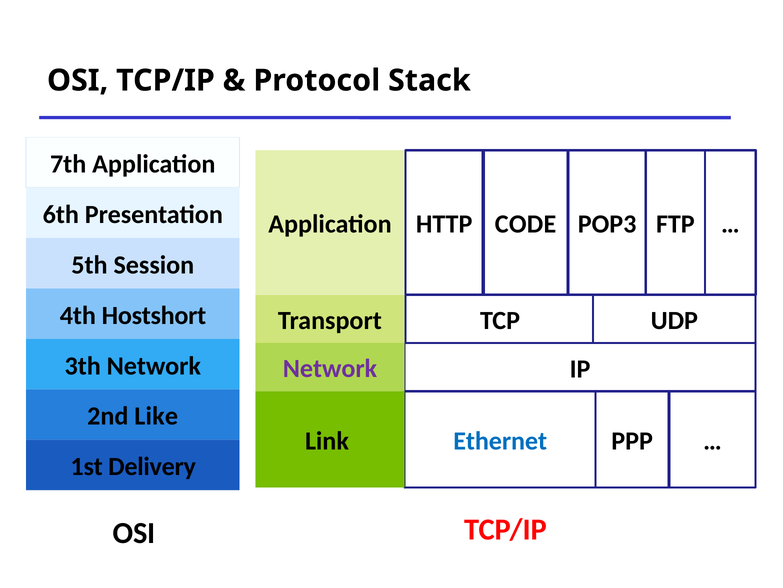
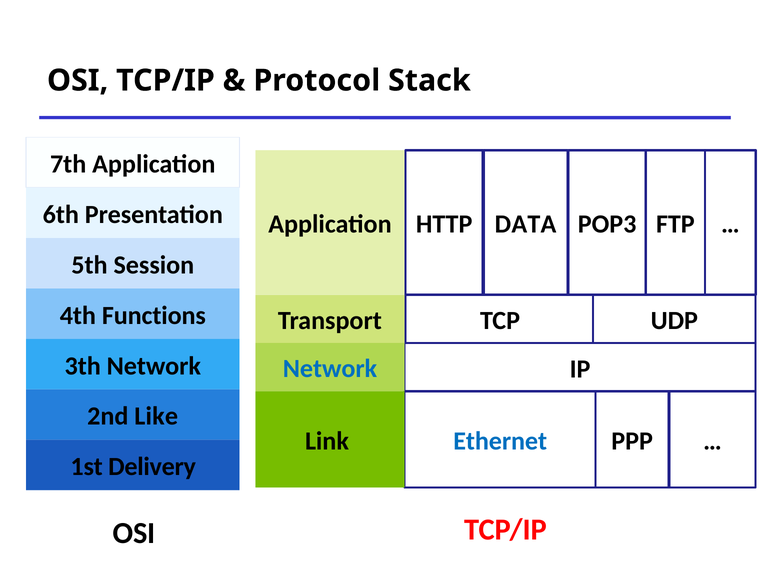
CODE: CODE -> DATA
Hostshort: Hostshort -> Functions
Network at (330, 368) colour: purple -> blue
